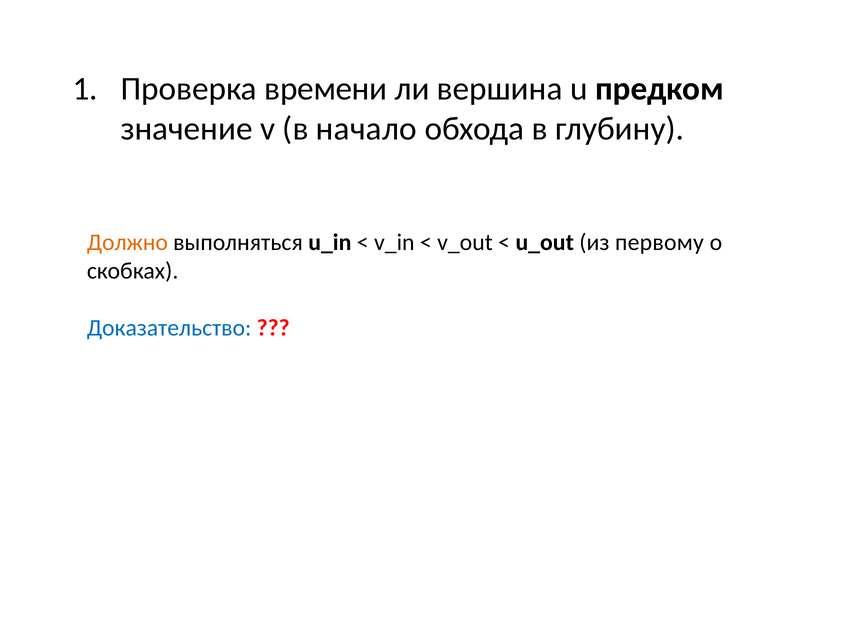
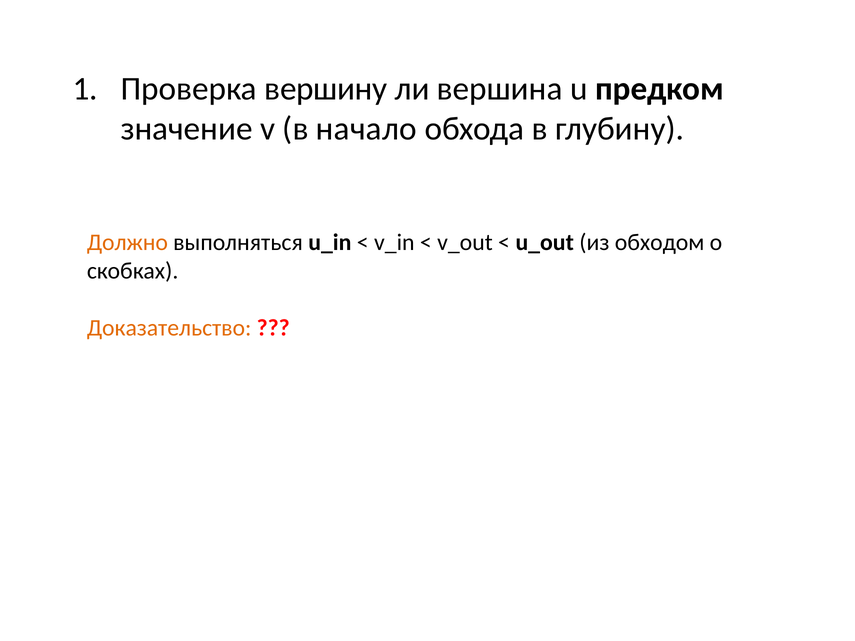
времени: времени -> вершину
первому: первому -> обходом
Доказательство colour: blue -> orange
